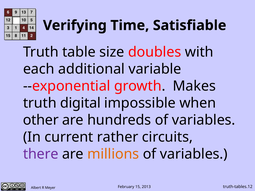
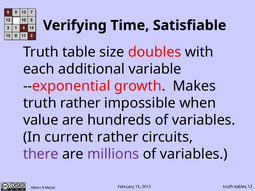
truth digital: digital -> rather
other: other -> value
millions colour: orange -> purple
